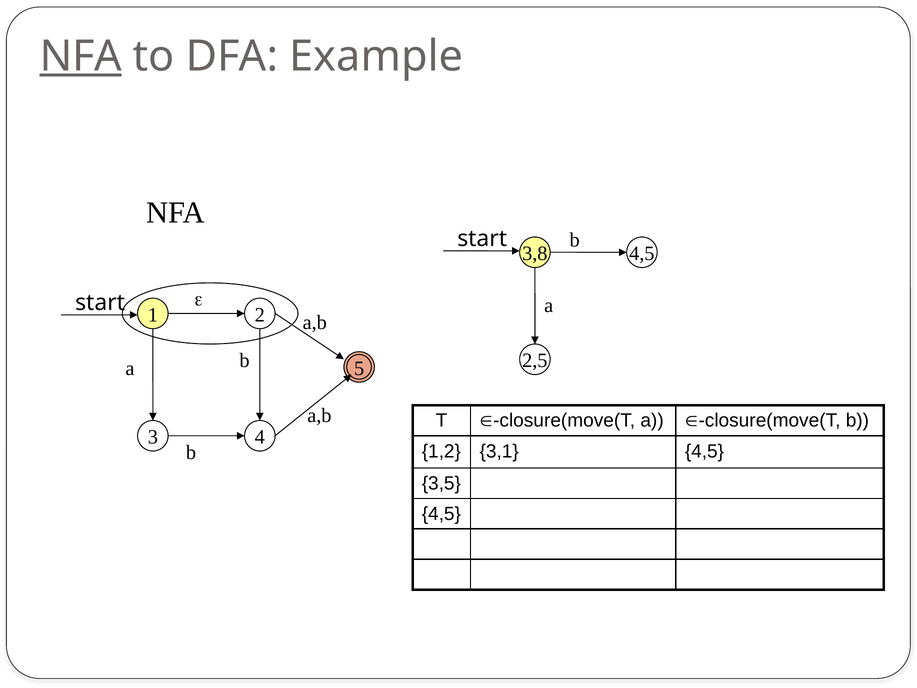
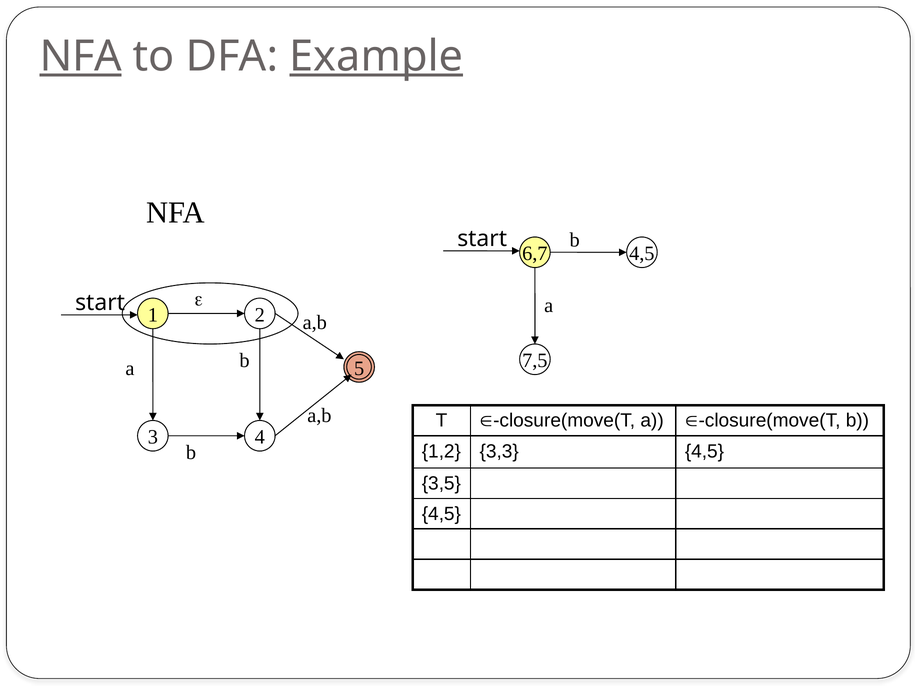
Example underline: none -> present
3,8: 3,8 -> 6,7
2,5: 2,5 -> 7,5
3,1: 3,1 -> 3,3
